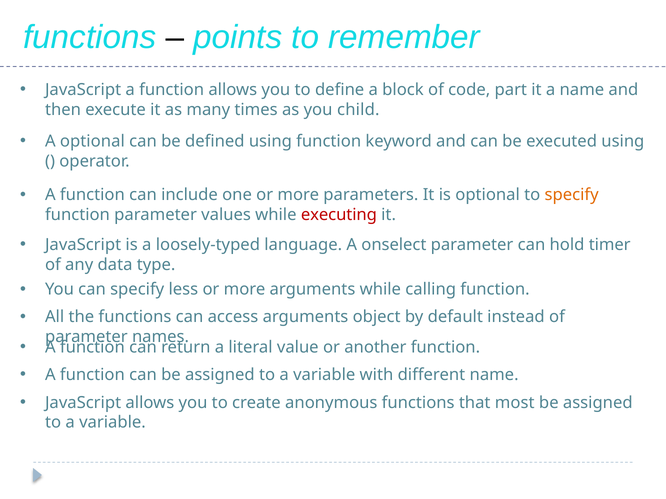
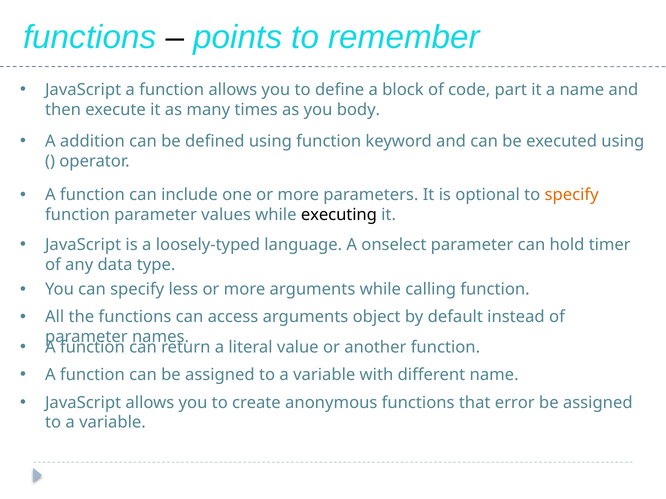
child: child -> body
A optional: optional -> addition
executing colour: red -> black
most: most -> error
